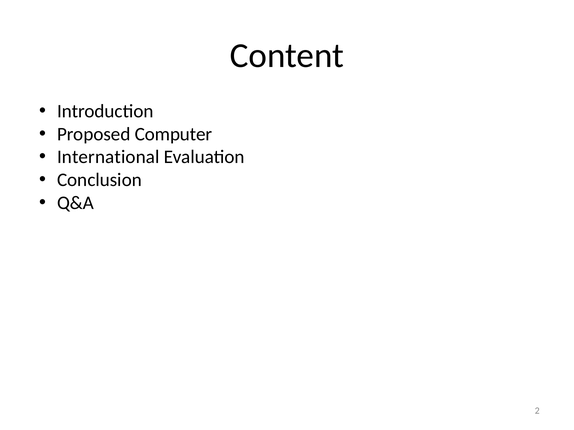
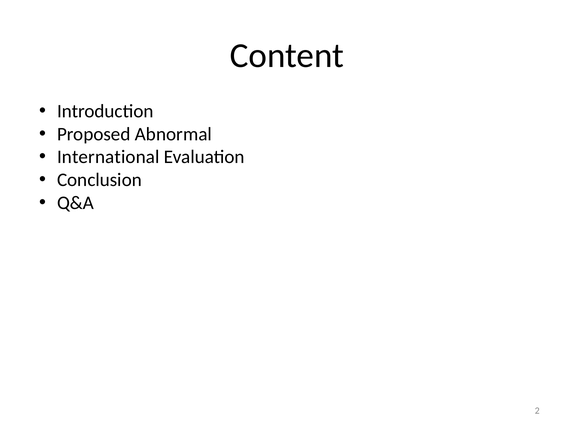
Computer: Computer -> Abnormal
